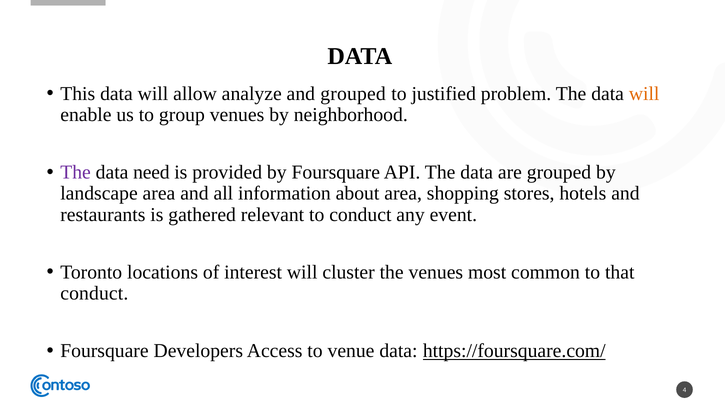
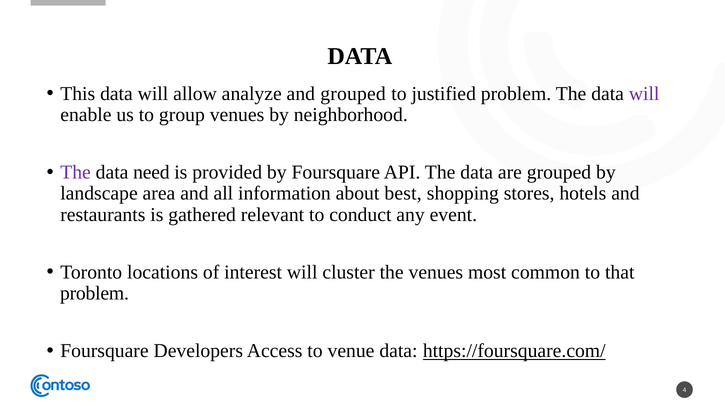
will at (644, 94) colour: orange -> purple
about area: area -> best
conduct at (94, 293): conduct -> problem
